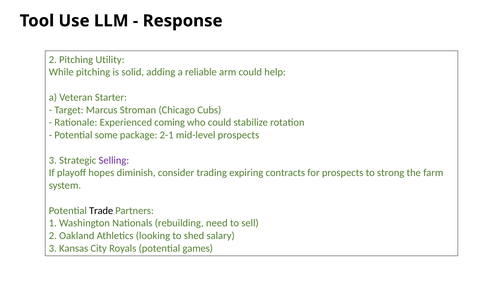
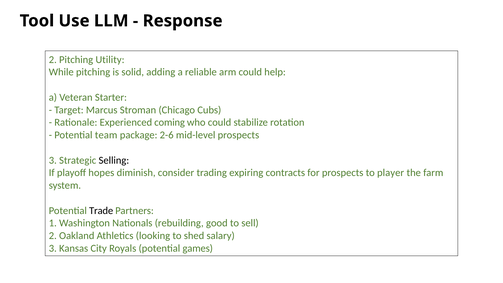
some: some -> team
2-1: 2-1 -> 2-6
Selling colour: purple -> black
strong: strong -> player
need: need -> good
